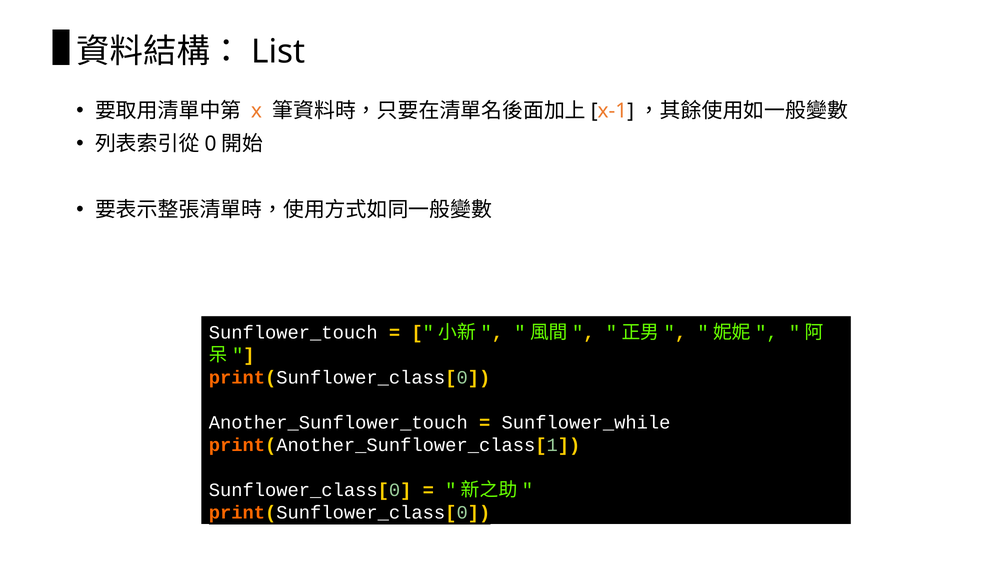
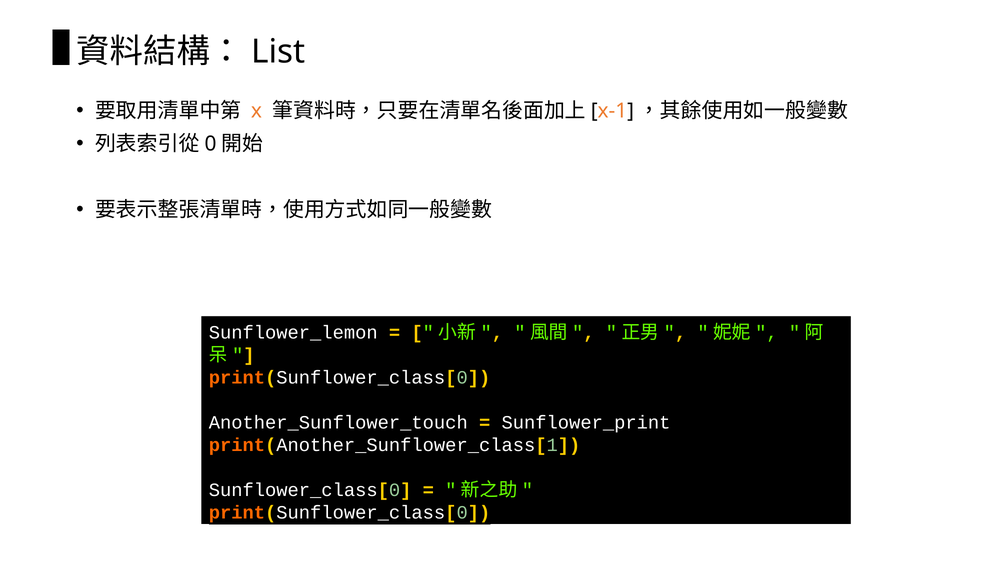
Sunflower_touch: Sunflower_touch -> Sunflower_lemon
Sunflower_while: Sunflower_while -> Sunflower_print
